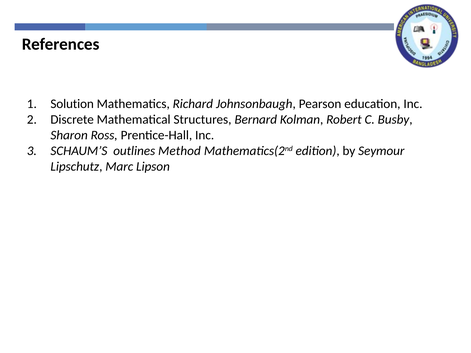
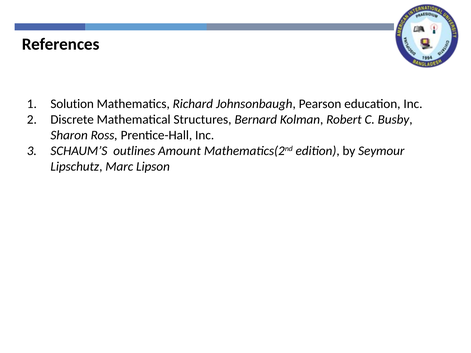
Method: Method -> Amount
